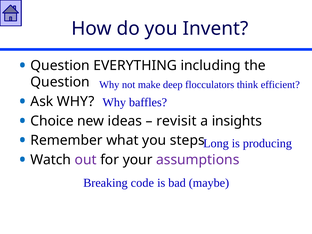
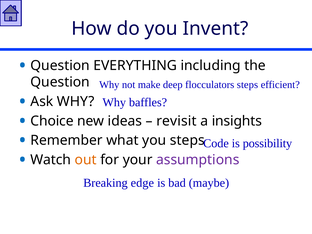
flocculators think: think -> steps
Long: Long -> Code
producing: producing -> possibility
out colour: purple -> orange
code: code -> edge
